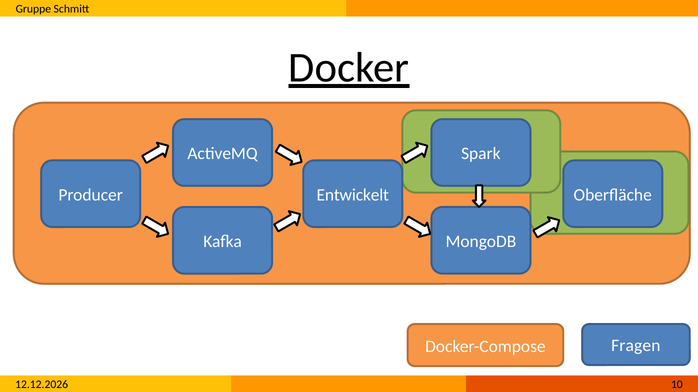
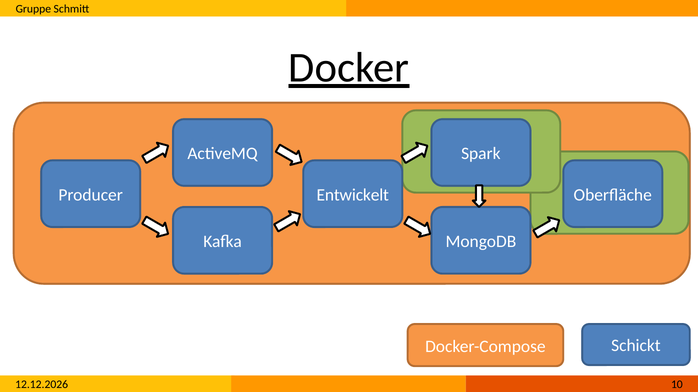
Fragen: Fragen -> Schickt
